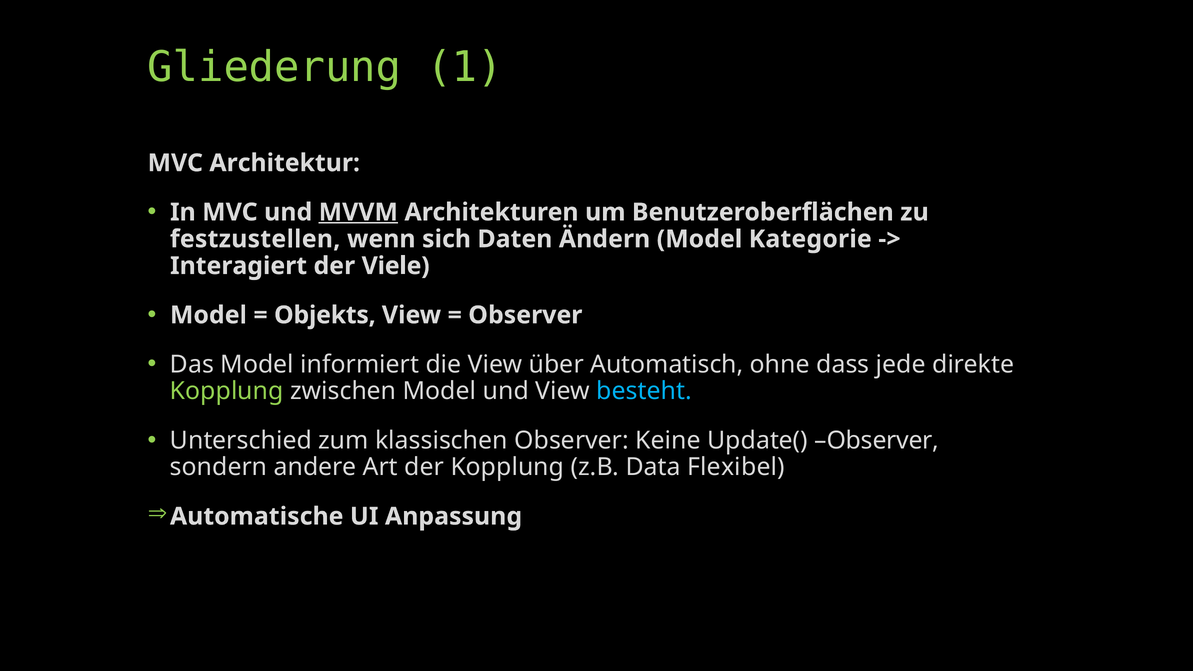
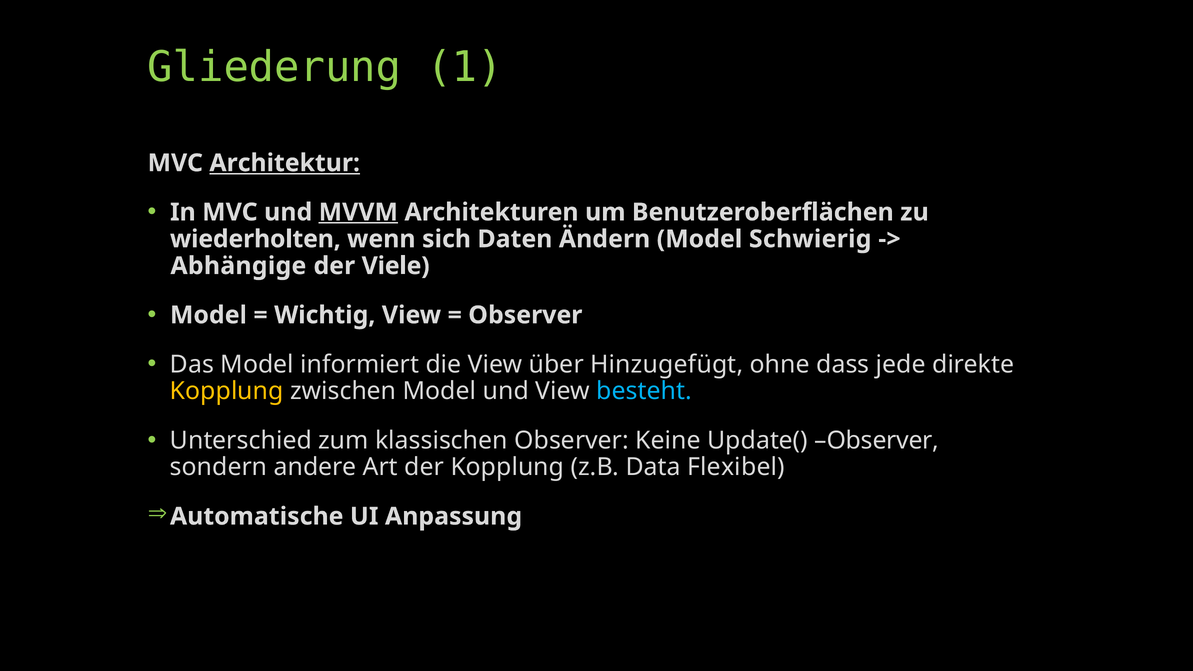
Architektur underline: none -> present
festzustellen: festzustellen -> wiederholten
Kategorie: Kategorie -> Schwierig
Interagiert: Interagiert -> Abhängige
Objekts: Objekts -> Wichtig
Automatisch: Automatisch -> Hinzugefügt
Kopplung at (227, 391) colour: light green -> yellow
